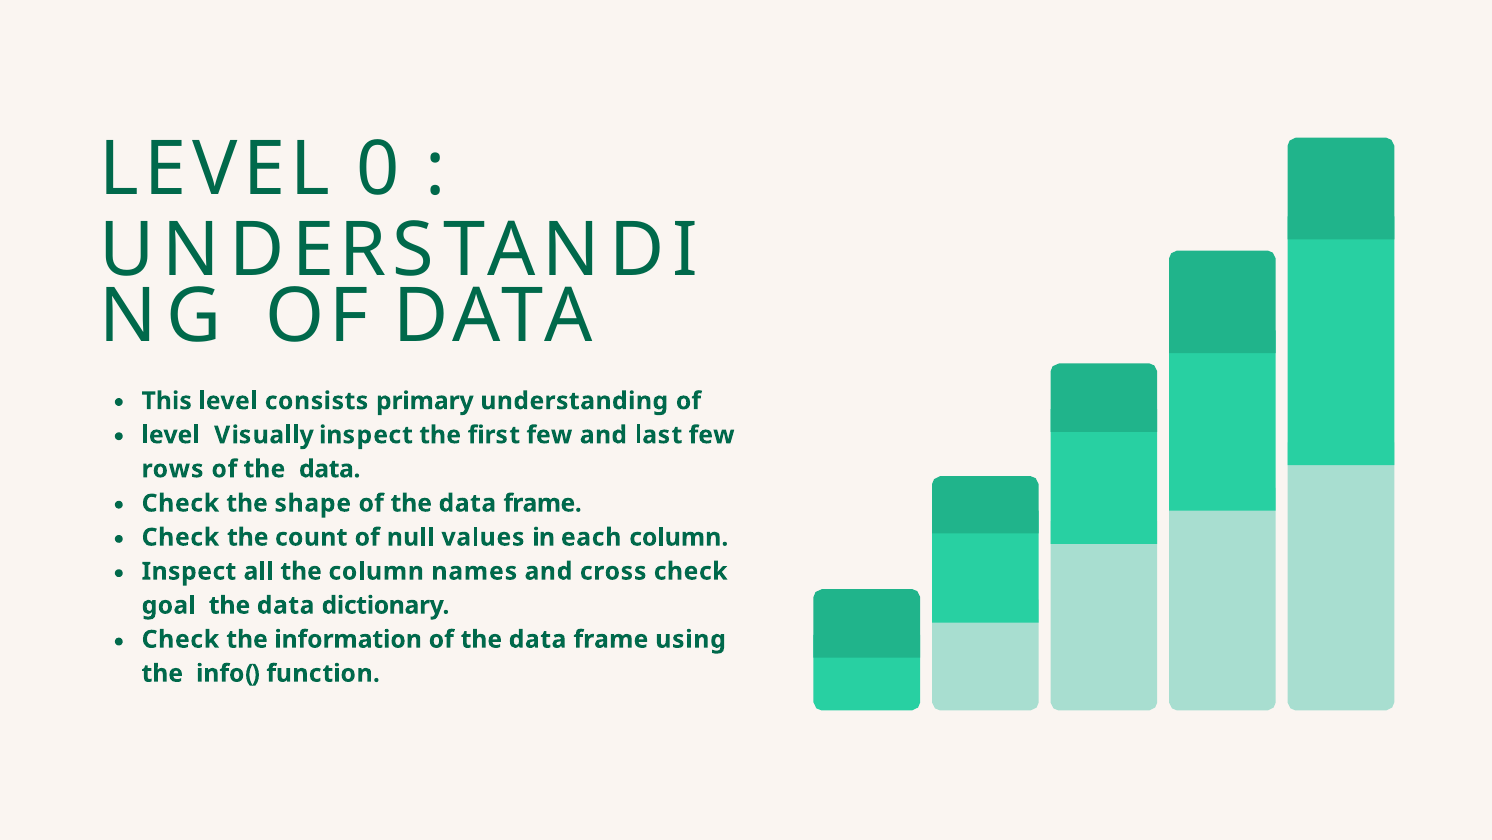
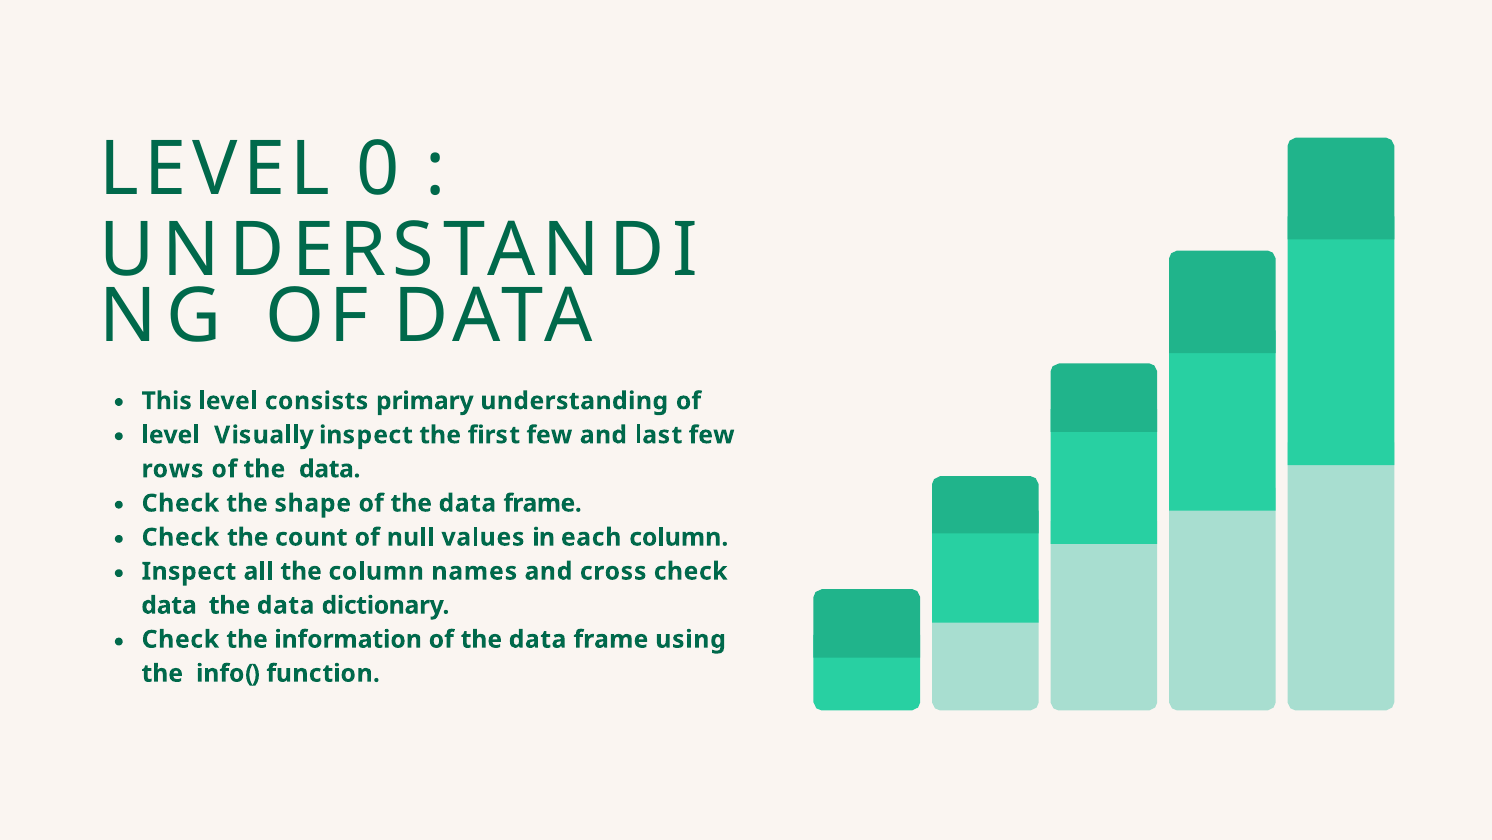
goal at (169, 605): goal -> data
